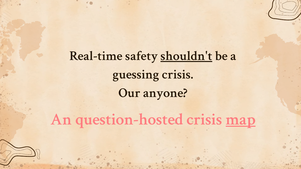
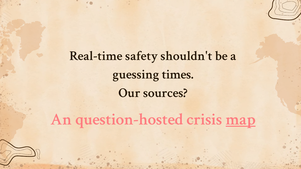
shouldn't underline: present -> none
guessing crisis: crisis -> times
anyone: anyone -> sources
